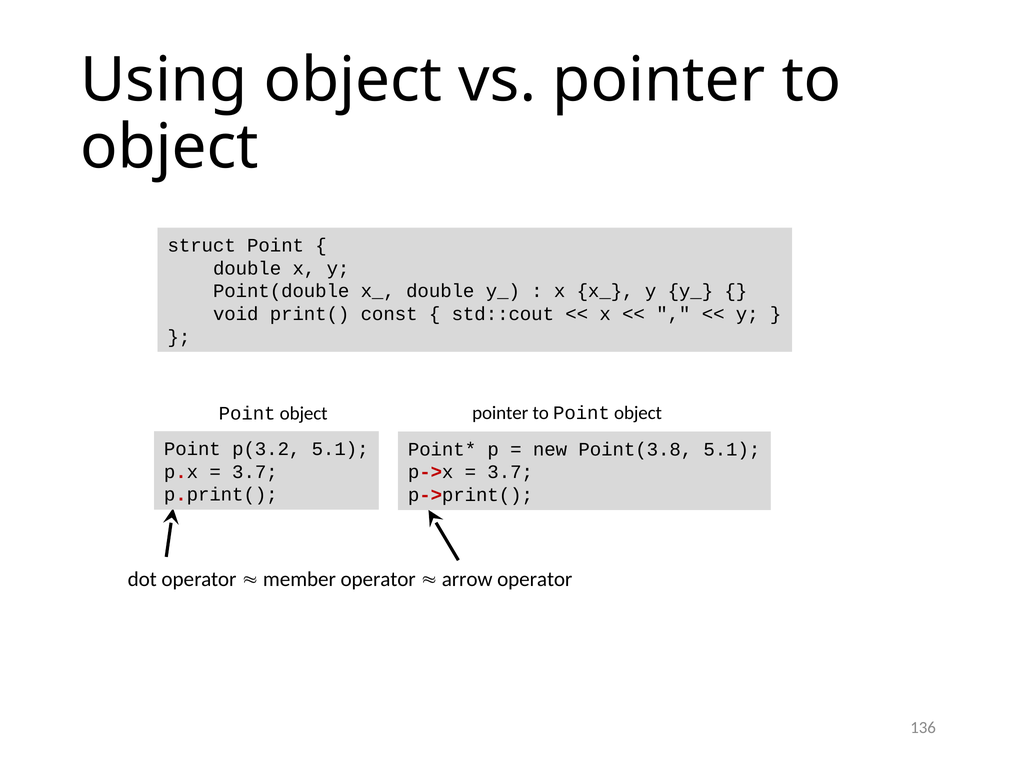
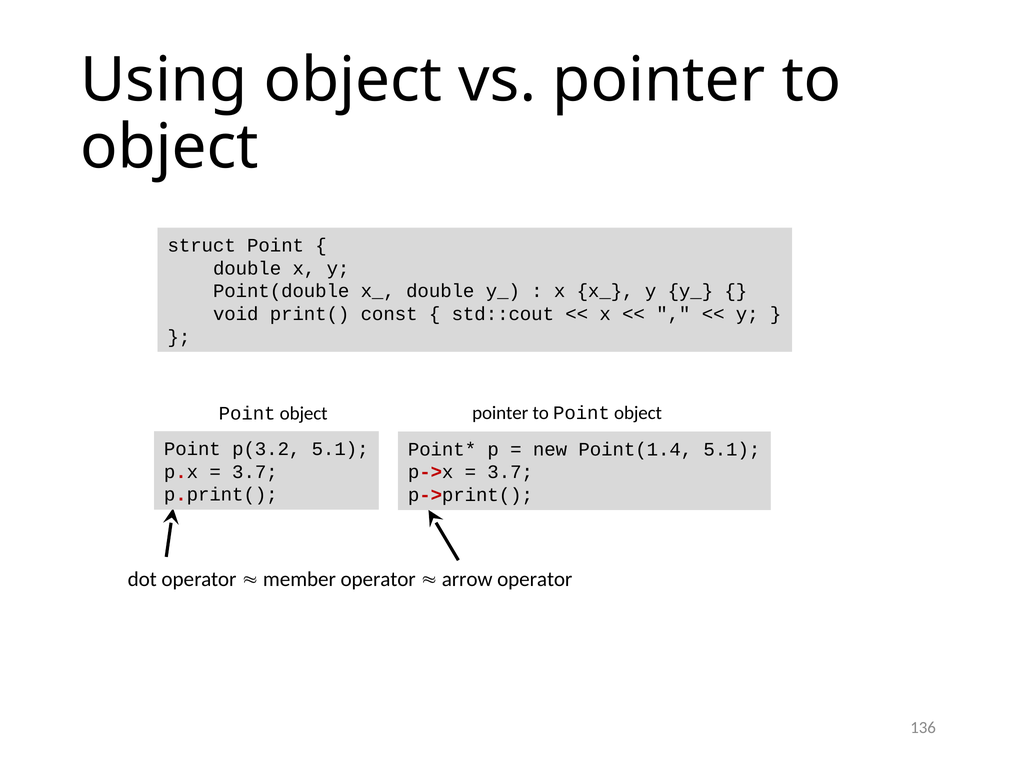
Point(3.8: Point(3.8 -> Point(1.4
